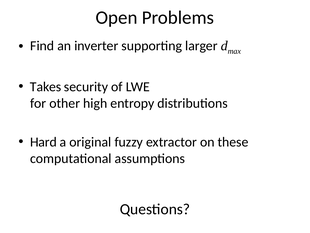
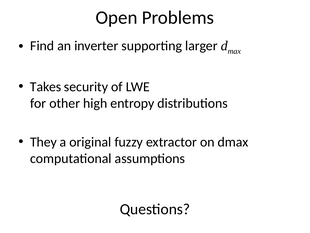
Hard: Hard -> They
these: these -> dmax
